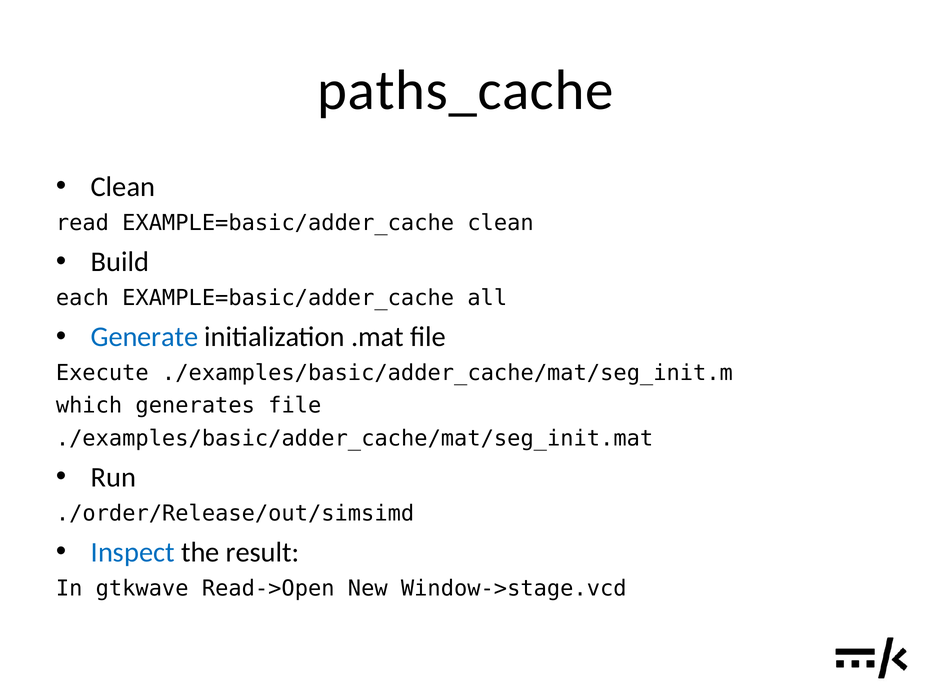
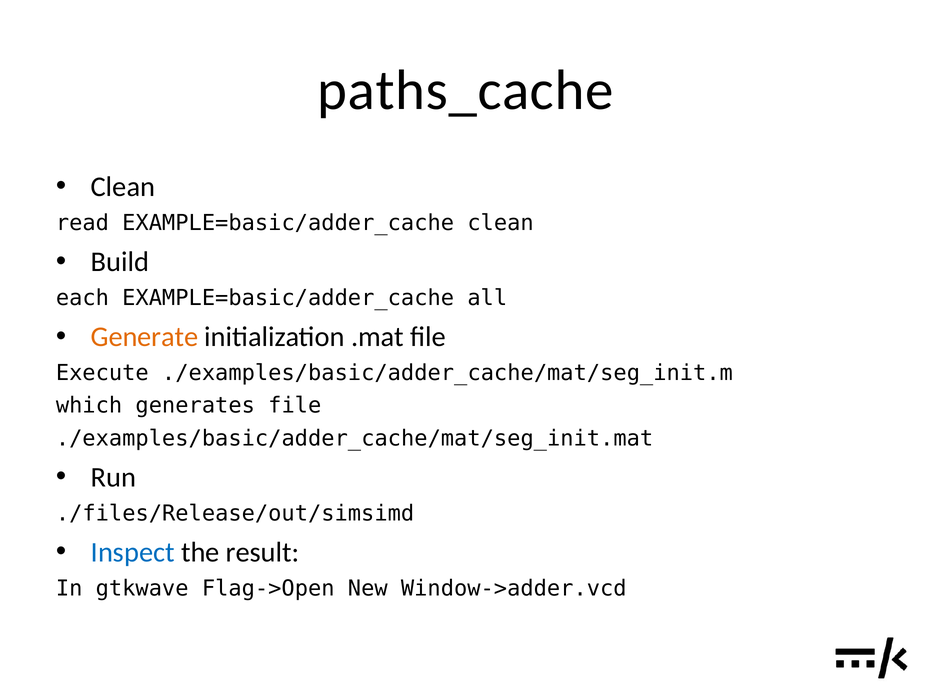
Generate colour: blue -> orange
./order/Release/out/simsimd: ./order/Release/out/simsimd -> ./files/Release/out/simsimd
Read->Open: Read->Open -> Flag->Open
Window->stage.vcd: Window->stage.vcd -> Window->adder.vcd
